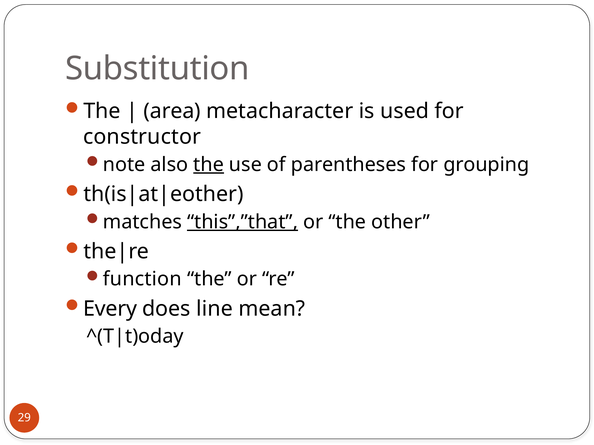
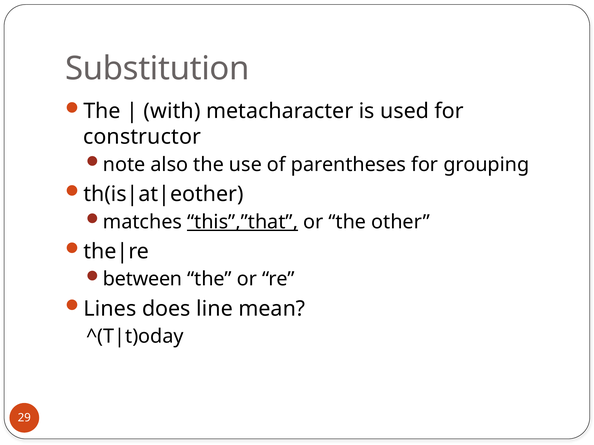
area: area -> with
the at (209, 165) underline: present -> none
function: function -> between
Every: Every -> Lines
